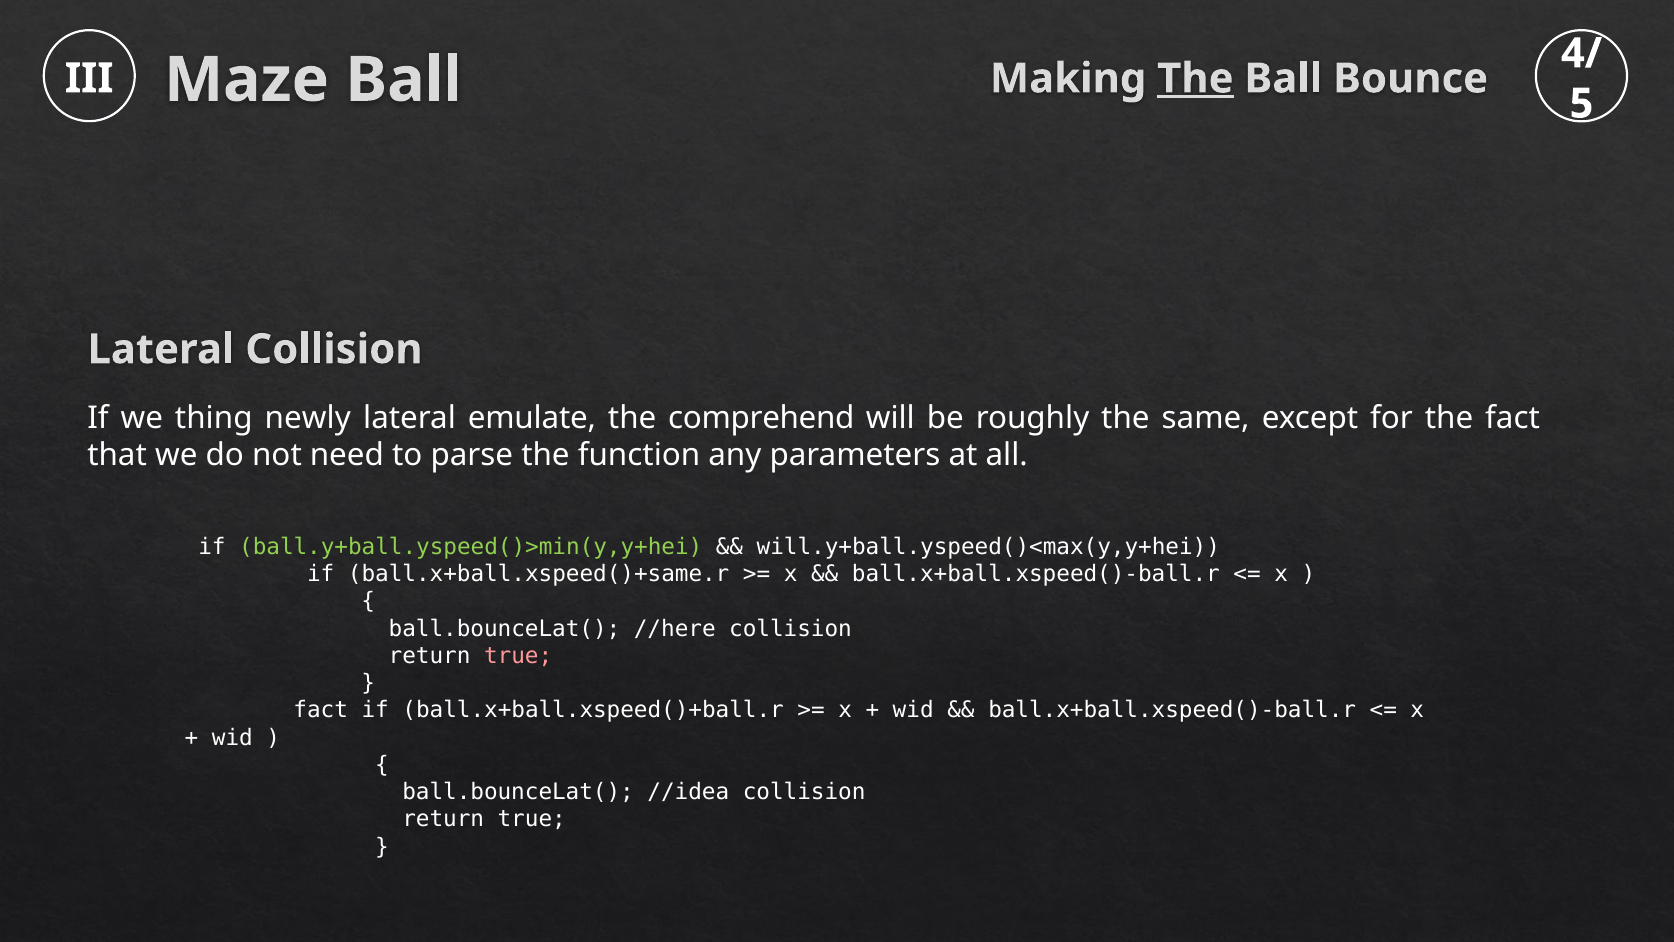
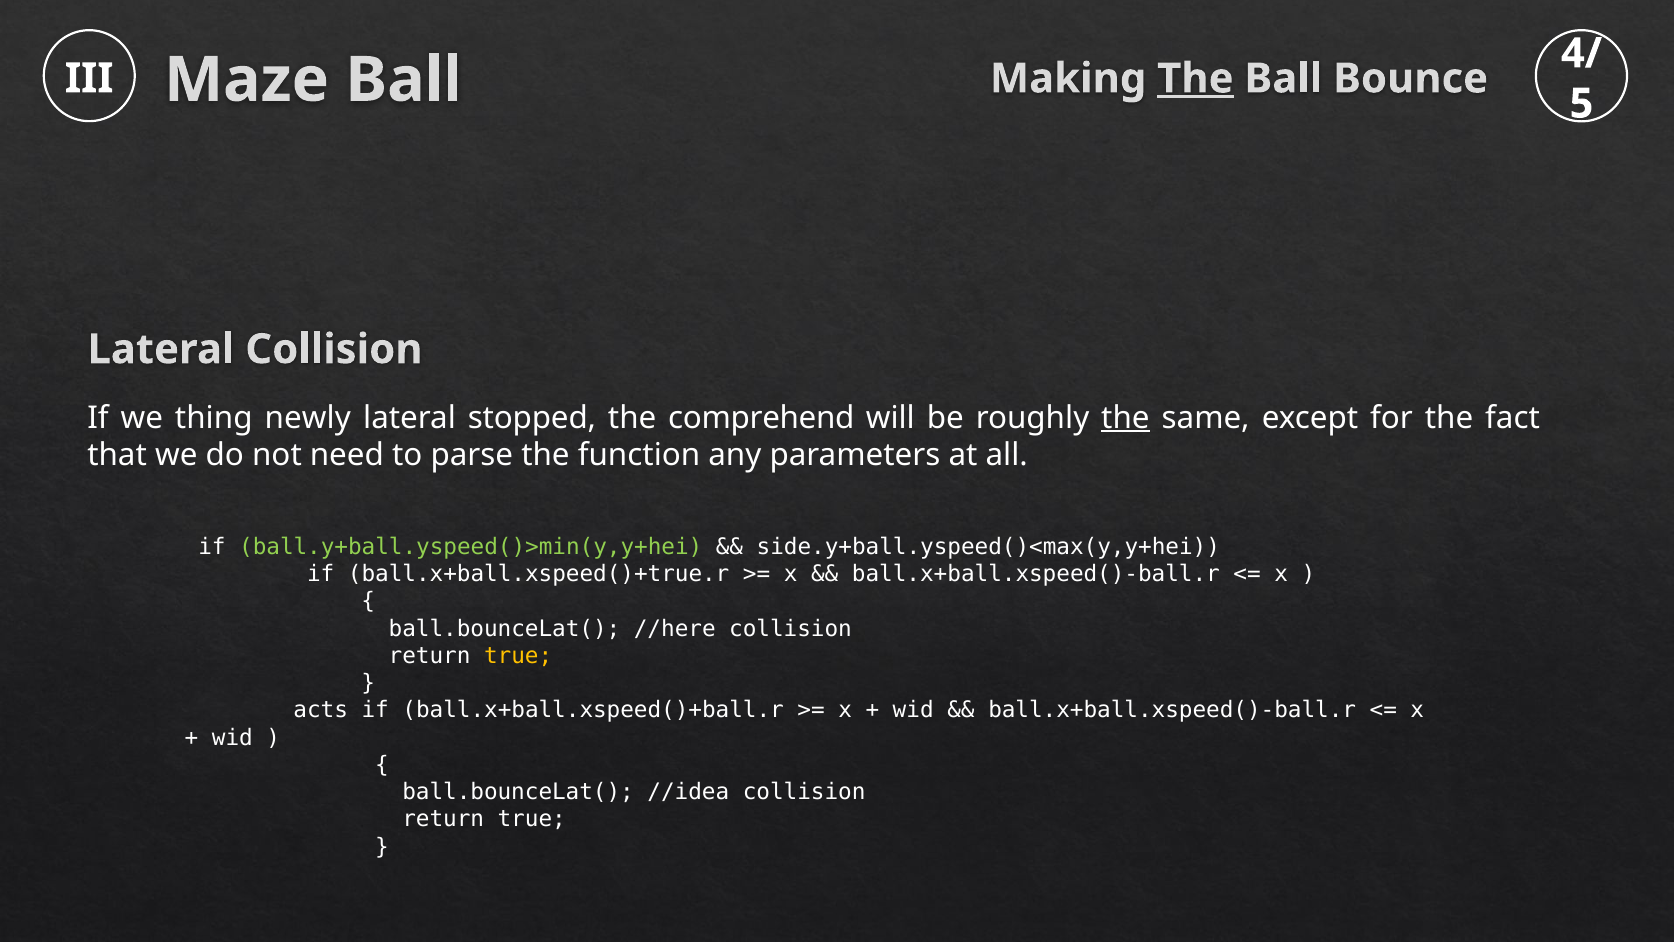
emulate: emulate -> stopped
the at (1125, 418) underline: none -> present
will.y+ball.yspeed()<max(y,y+hei: will.y+ball.yspeed()<max(y,y+hei -> side.y+ball.yspeed()<max(y,y+hei
ball.x+ball.xspeed()+same.r: ball.x+ball.xspeed()+same.r -> ball.x+ball.xspeed()+true.r
true at (518, 656) colour: pink -> yellow
fact at (321, 710): fact -> acts
